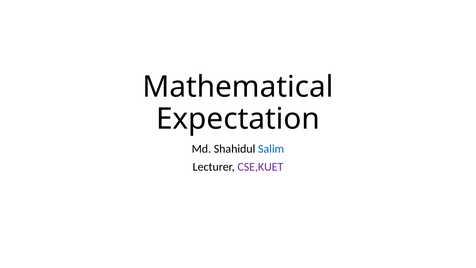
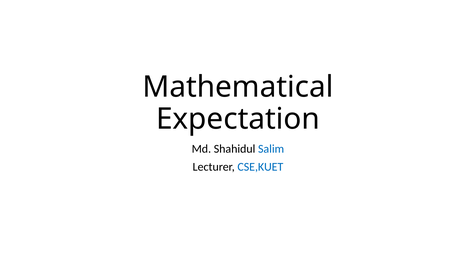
CSE,KUET colour: purple -> blue
